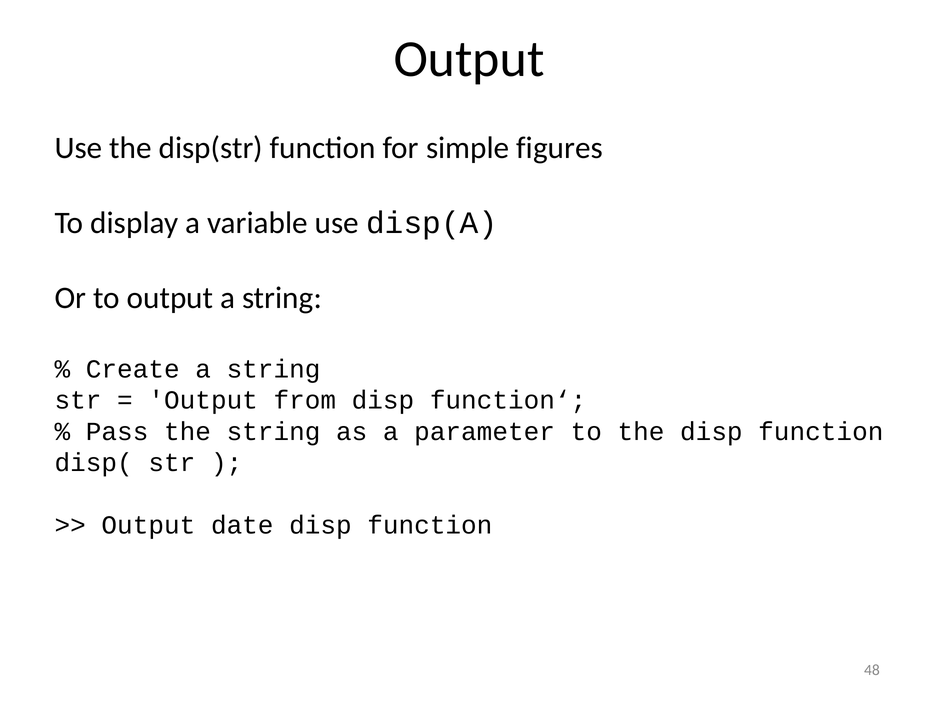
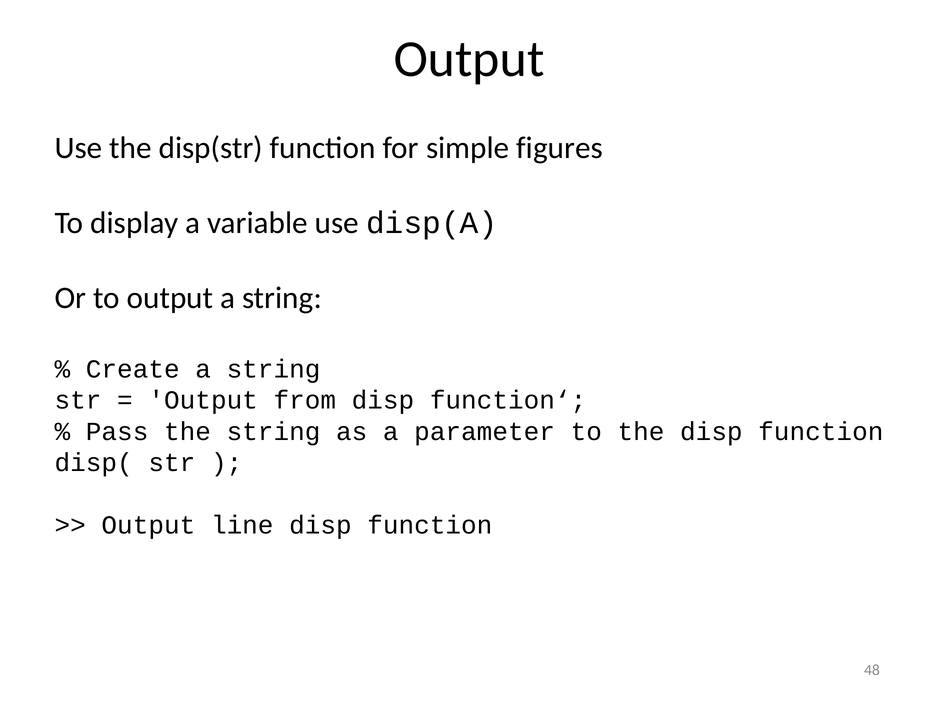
date: date -> line
